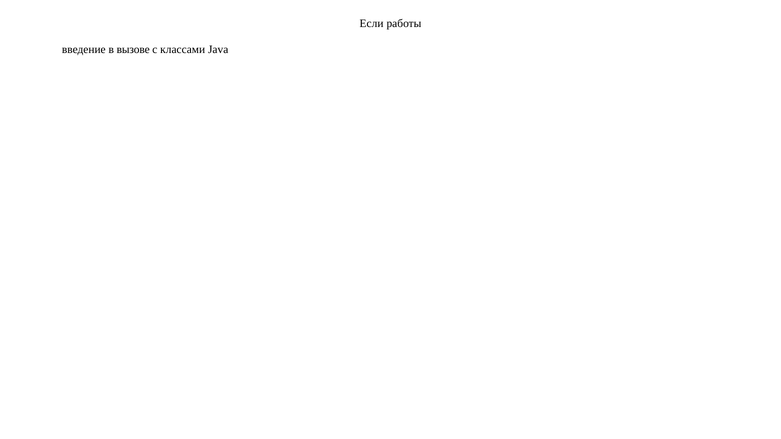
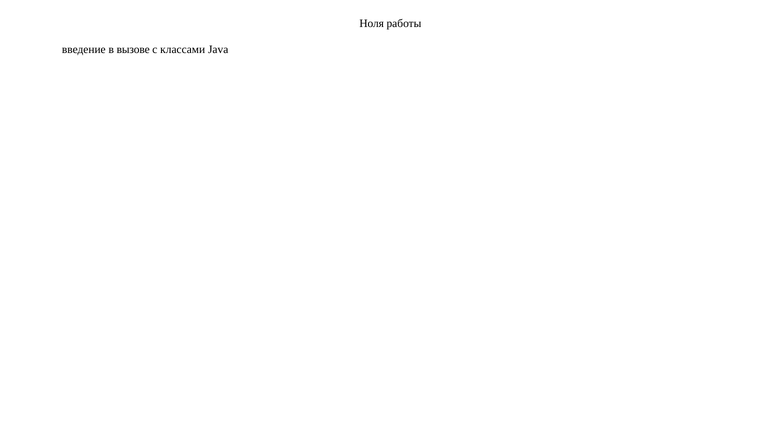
Если: Если -> Ноля
